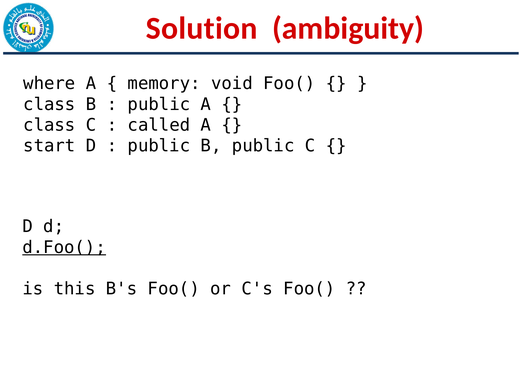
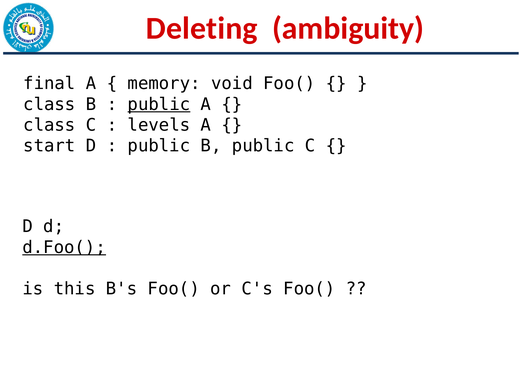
Solution: Solution -> Deleting
where: where -> final
public at (159, 104) underline: none -> present
called: called -> levels
